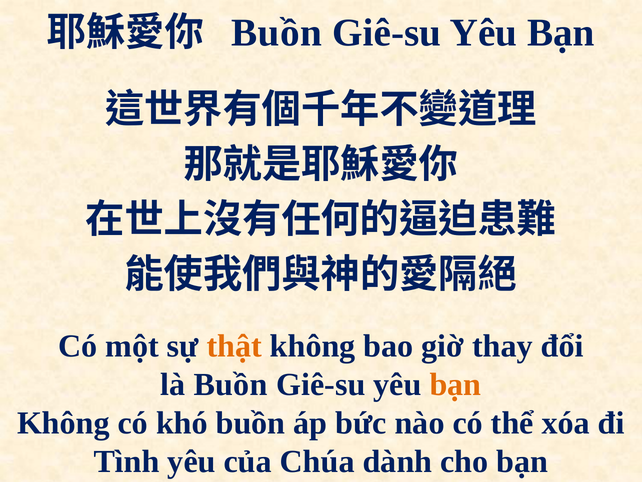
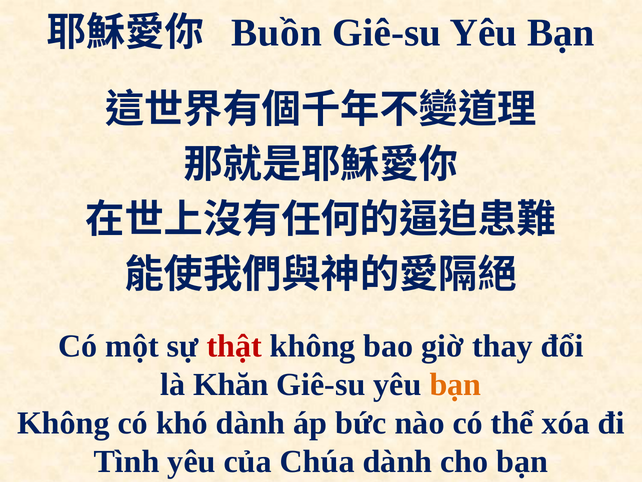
thật colour: orange -> red
là Buồn: Buồn -> Khăn
khó buồn: buồn -> dành
